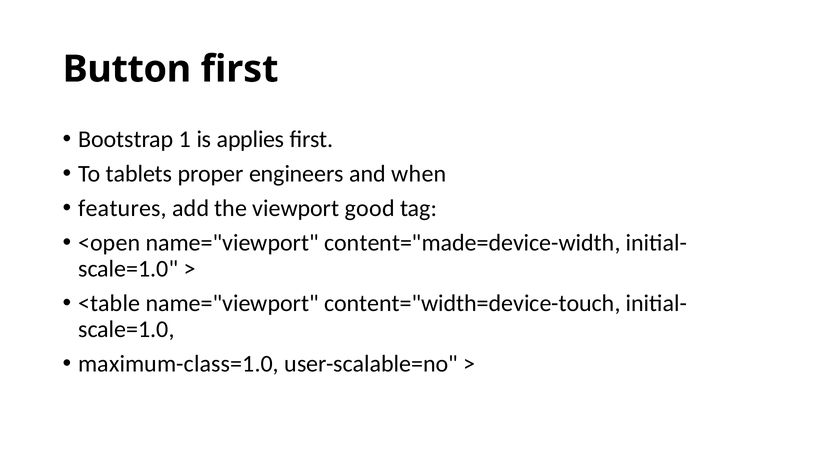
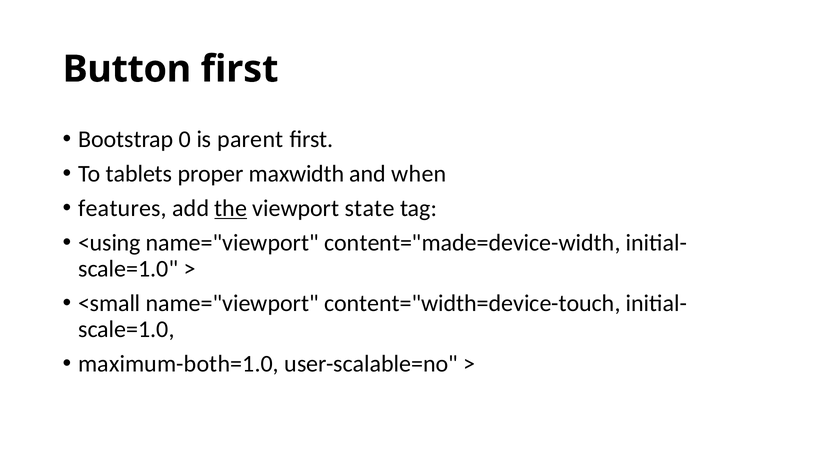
1: 1 -> 0
applies: applies -> parent
engineers: engineers -> maxwidth
the underline: none -> present
good: good -> state
<open: <open -> <using
<table: <table -> <small
maximum-class=1.0: maximum-class=1.0 -> maximum-both=1.0
